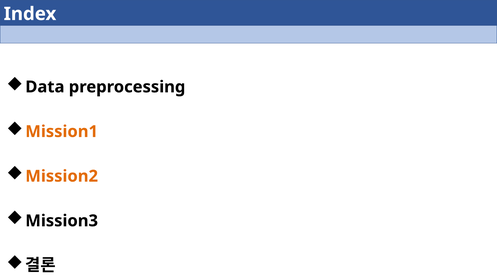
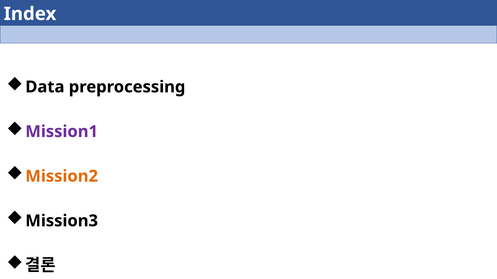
Mission1 colour: orange -> purple
